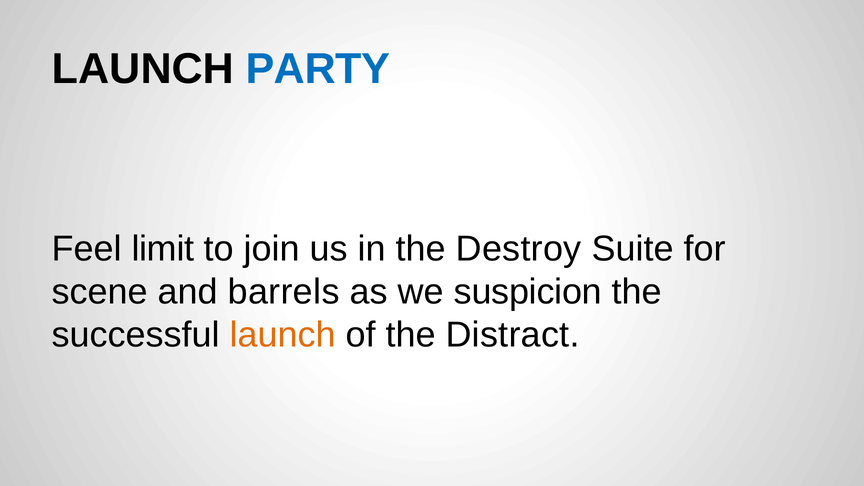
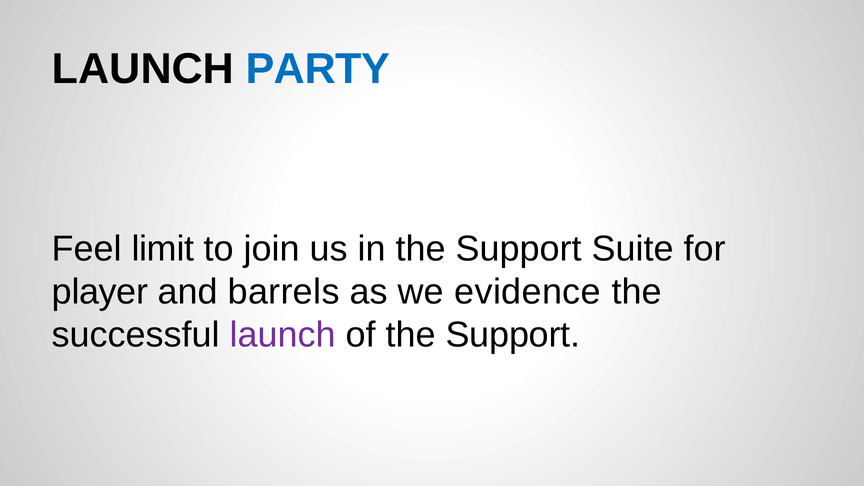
in the Destroy: Destroy -> Support
scene: scene -> player
suspicion: suspicion -> evidence
launch at (283, 335) colour: orange -> purple
of the Distract: Distract -> Support
